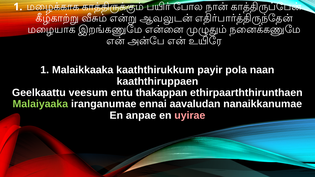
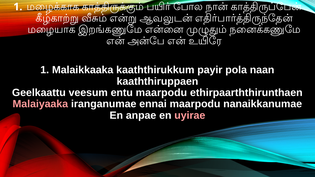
entu thakappan: thakappan -> maarpodu
Malaiyaaka colour: light green -> pink
ennai aavaludan: aavaludan -> maarpodu
